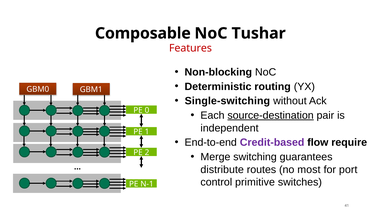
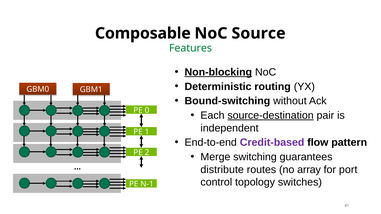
Tushar: Tushar -> Source
Features colour: red -> green
Non-blocking underline: none -> present
Single-switching: Single-switching -> Bound-switching
require: require -> pattern
most: most -> array
primitive: primitive -> topology
